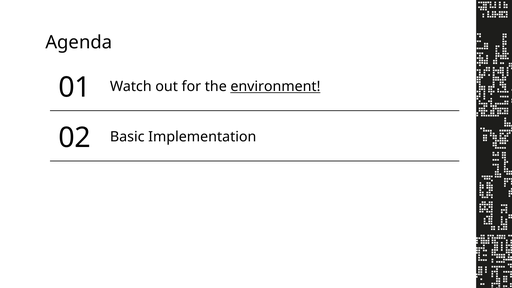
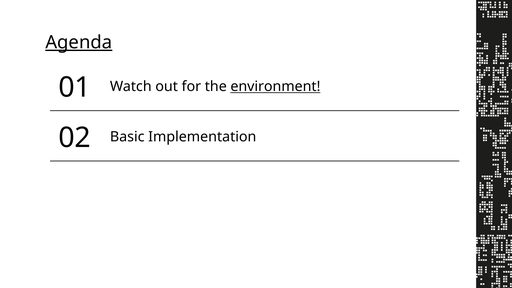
Agenda underline: none -> present
